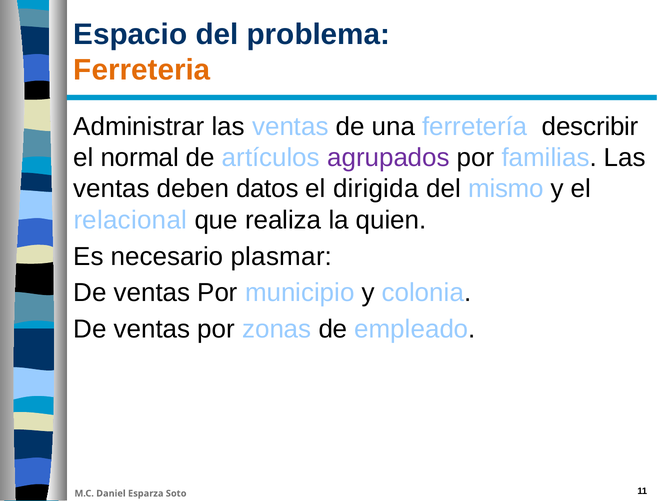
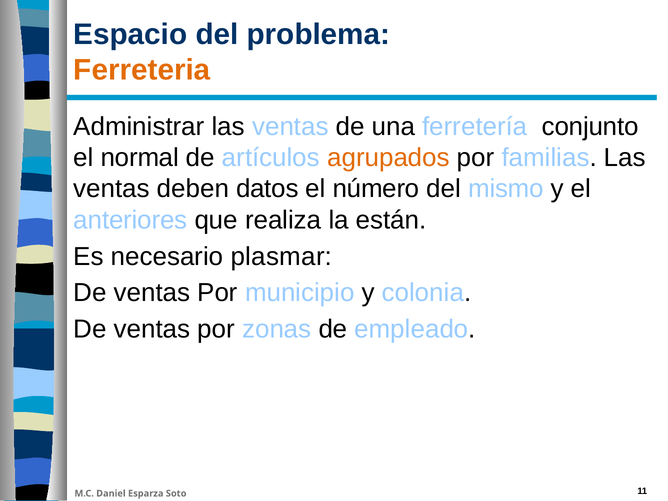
describir: describir -> conjunto
agrupados colour: purple -> orange
dirigida: dirigida -> número
relacional: relacional -> anteriores
quien: quien -> están
